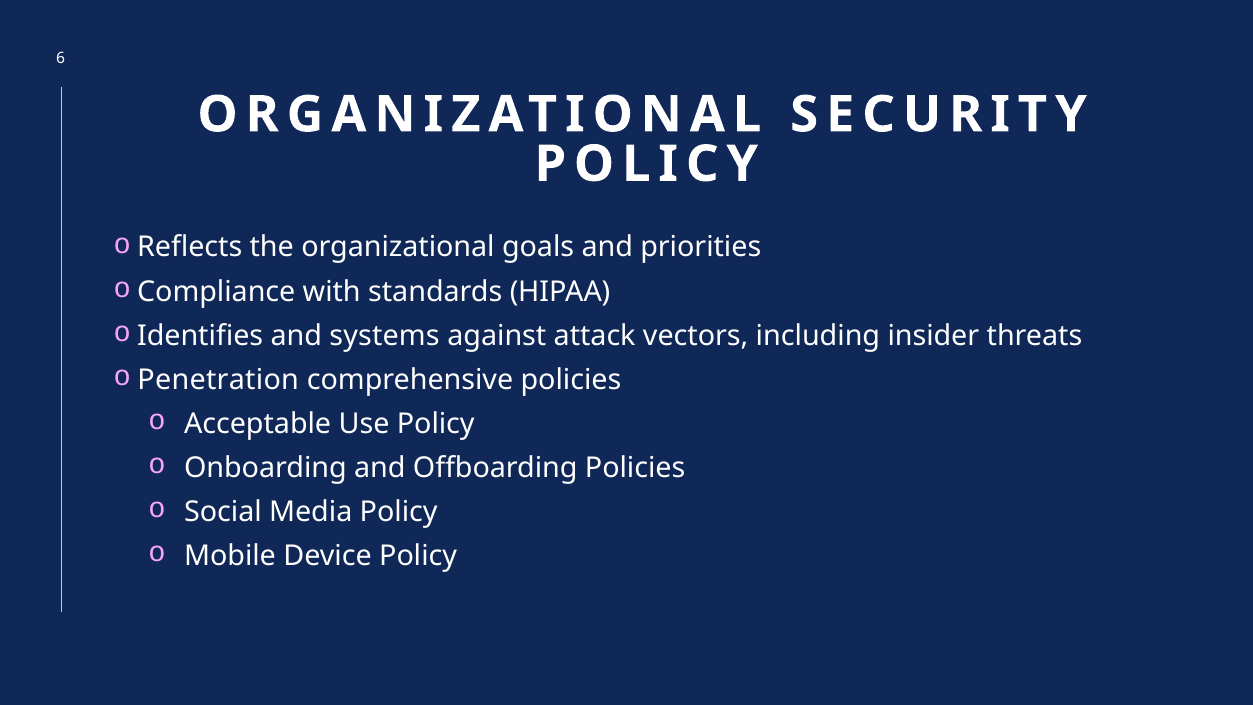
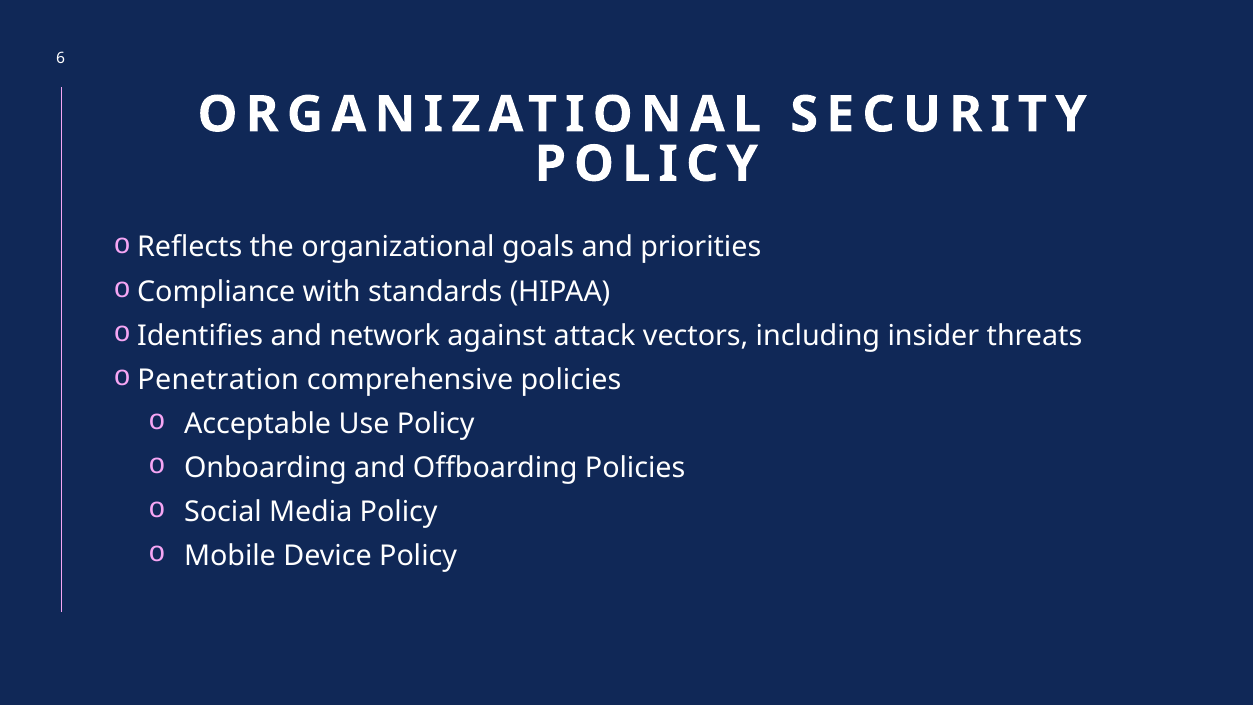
systems: systems -> network
